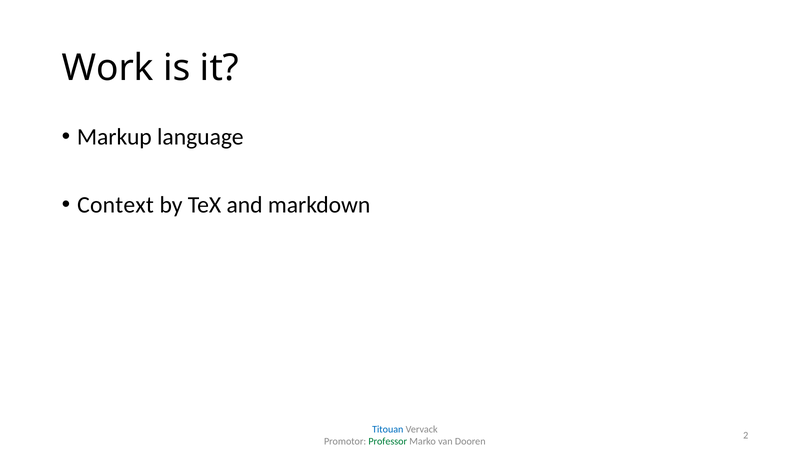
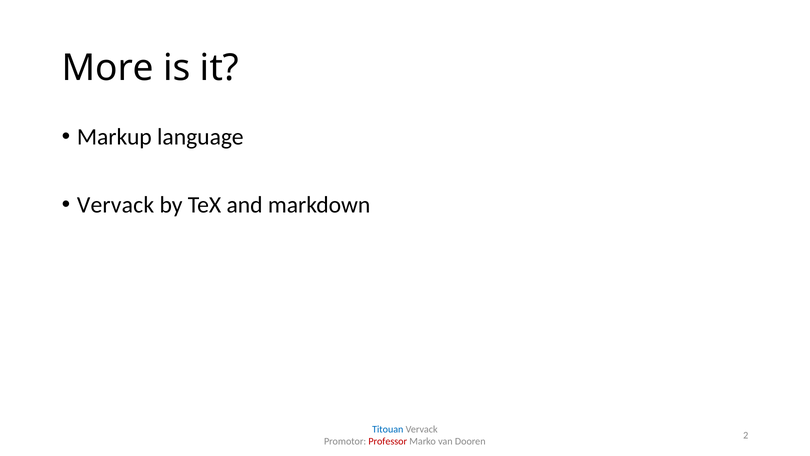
Work: Work -> More
Context at (116, 205): Context -> Vervack
Professor colour: green -> red
